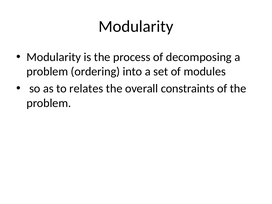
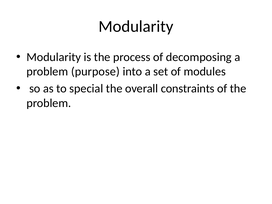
ordering: ordering -> purpose
relates: relates -> special
